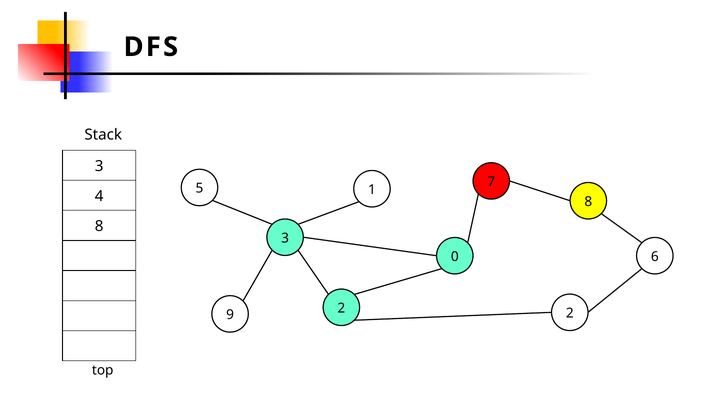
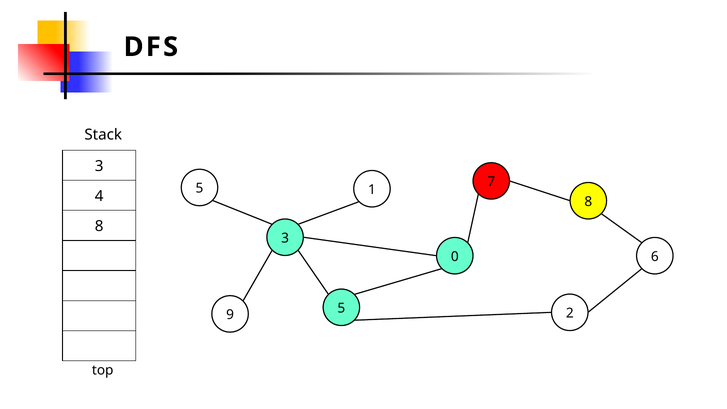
9 2: 2 -> 5
